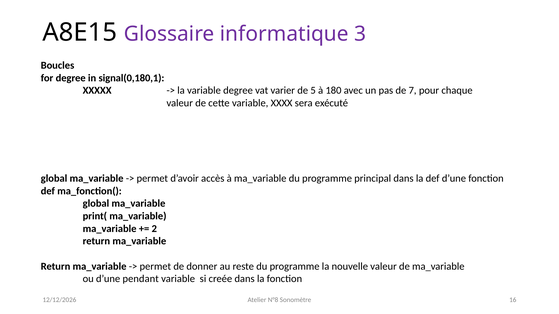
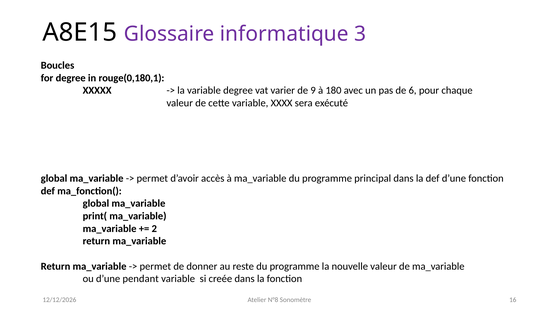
signal(0,180,1: signal(0,180,1 -> rouge(0,180,1
5: 5 -> 9
7: 7 -> 6
